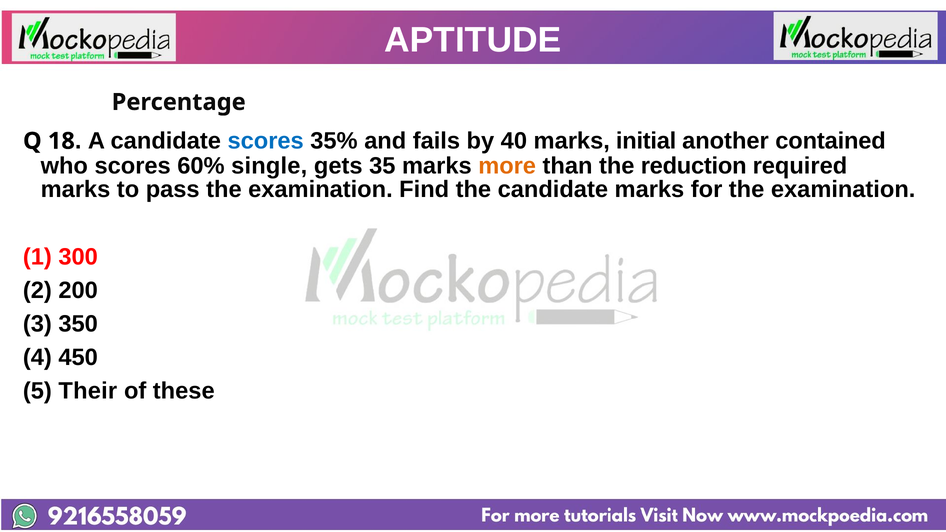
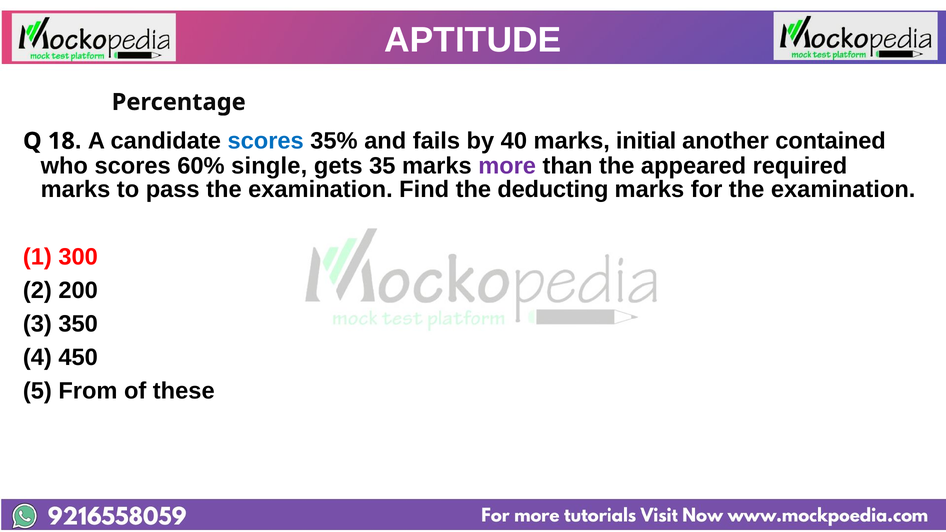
more colour: orange -> purple
reduction: reduction -> appeared
the candidate: candidate -> deducting
Their: Their -> From
